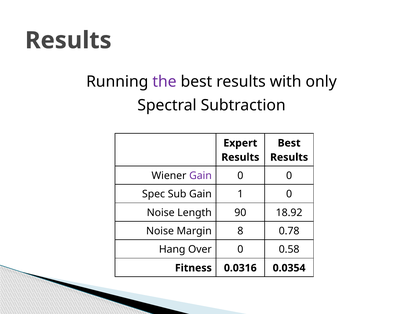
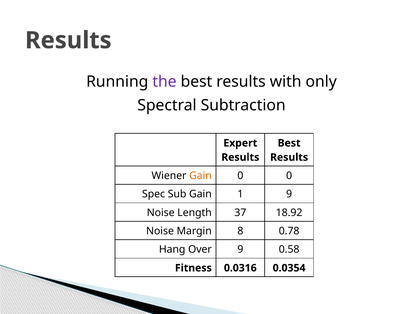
Gain at (200, 175) colour: purple -> orange
1 0: 0 -> 9
90: 90 -> 37
Over 0: 0 -> 9
